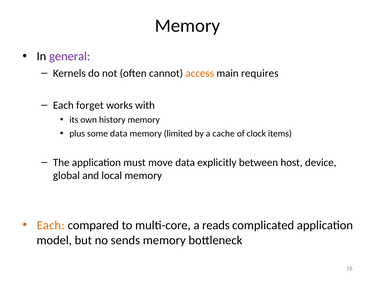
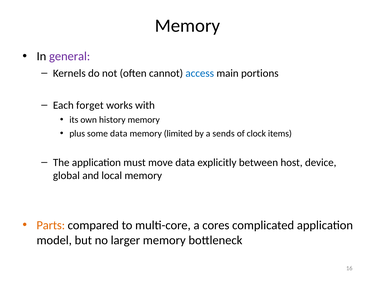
access colour: orange -> blue
requires: requires -> portions
cache: cache -> sends
Each at (51, 225): Each -> Parts
reads: reads -> cores
sends: sends -> larger
